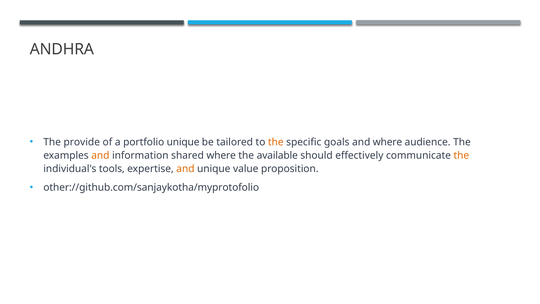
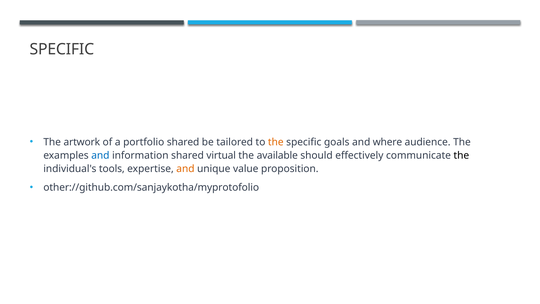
ANDHRA at (62, 49): ANDHRA -> SPECIFIC
provide: provide -> artwork
portfolio unique: unique -> shared
and at (100, 155) colour: orange -> blue
shared where: where -> virtual
the at (461, 155) colour: orange -> black
